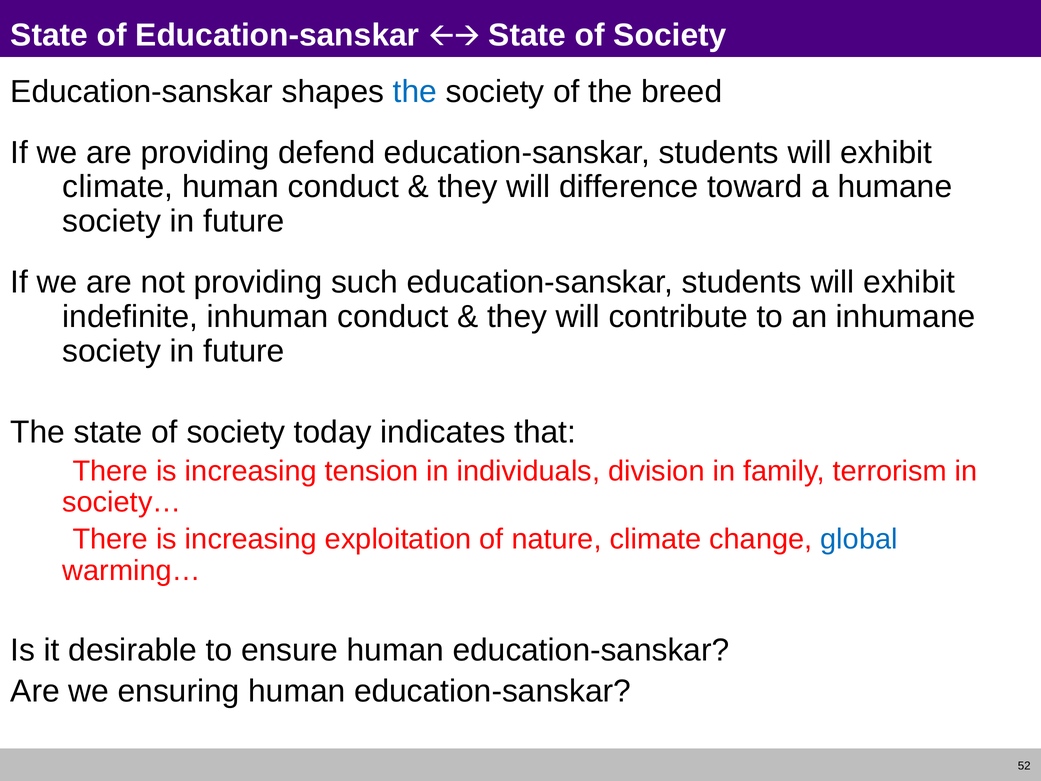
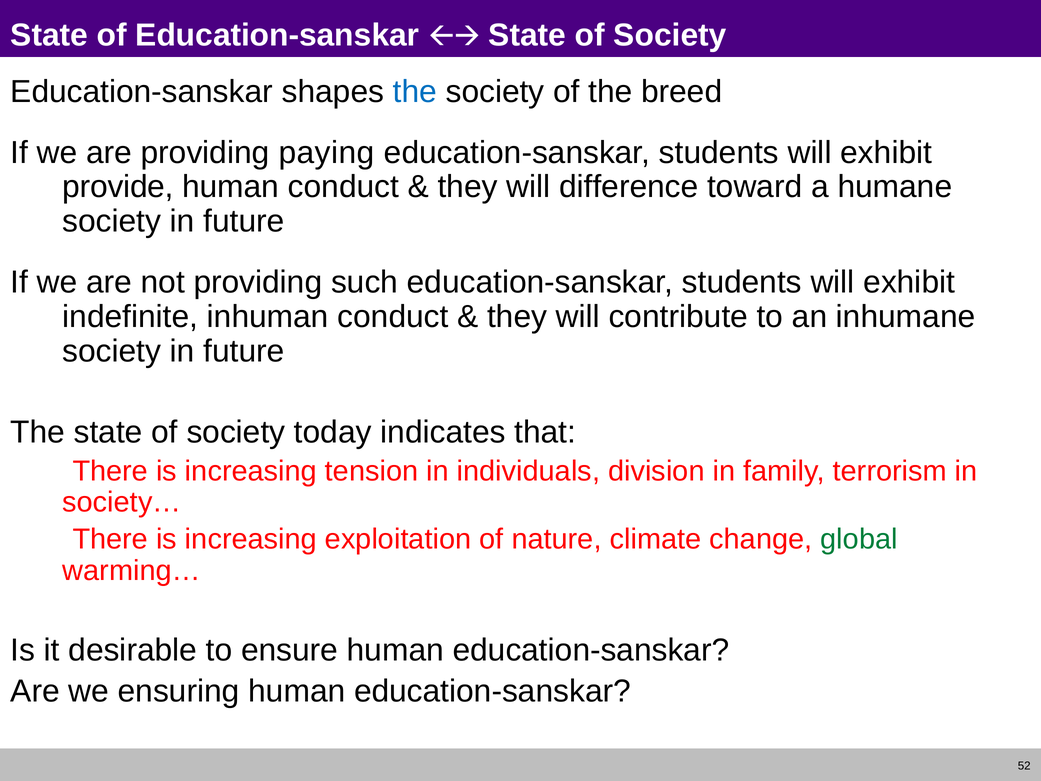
defend: defend -> paying
climate at (118, 187): climate -> provide
global colour: blue -> green
